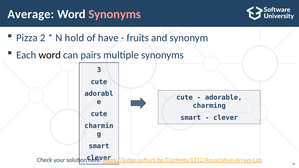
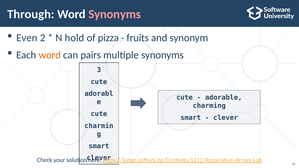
Average: Average -> Through
Pizza: Pizza -> Even
have: have -> pizza
word at (50, 55) colour: black -> orange
